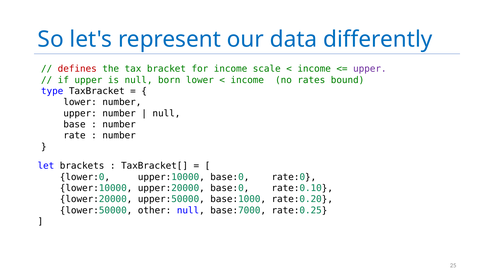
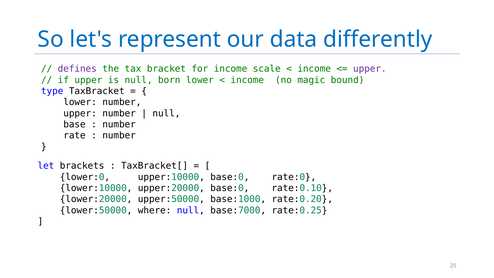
defines colour: red -> purple
rates: rates -> magic
other: other -> where
